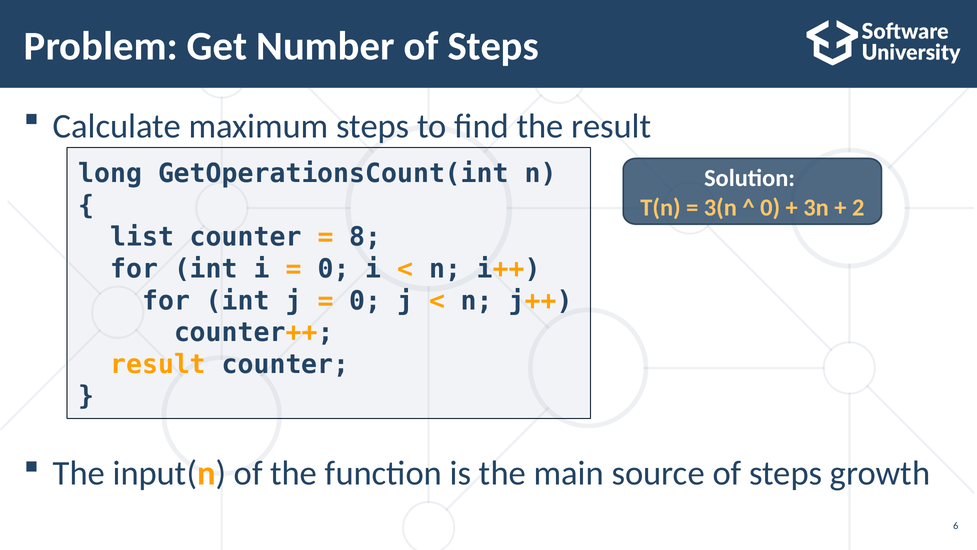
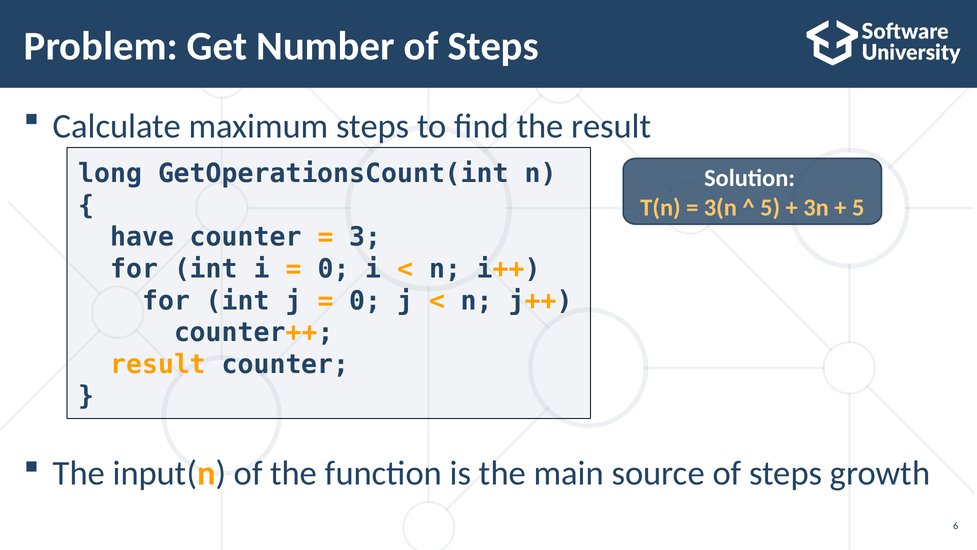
0 at (770, 207): 0 -> 5
2 at (858, 207): 2 -> 5
list: list -> have
8: 8 -> 3
